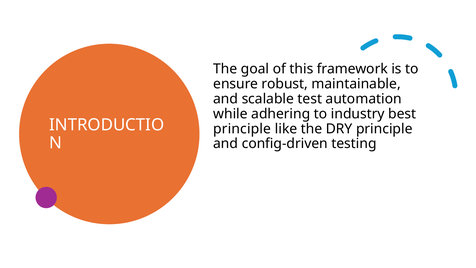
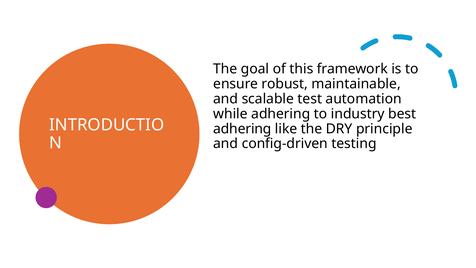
principle at (242, 129): principle -> adhering
